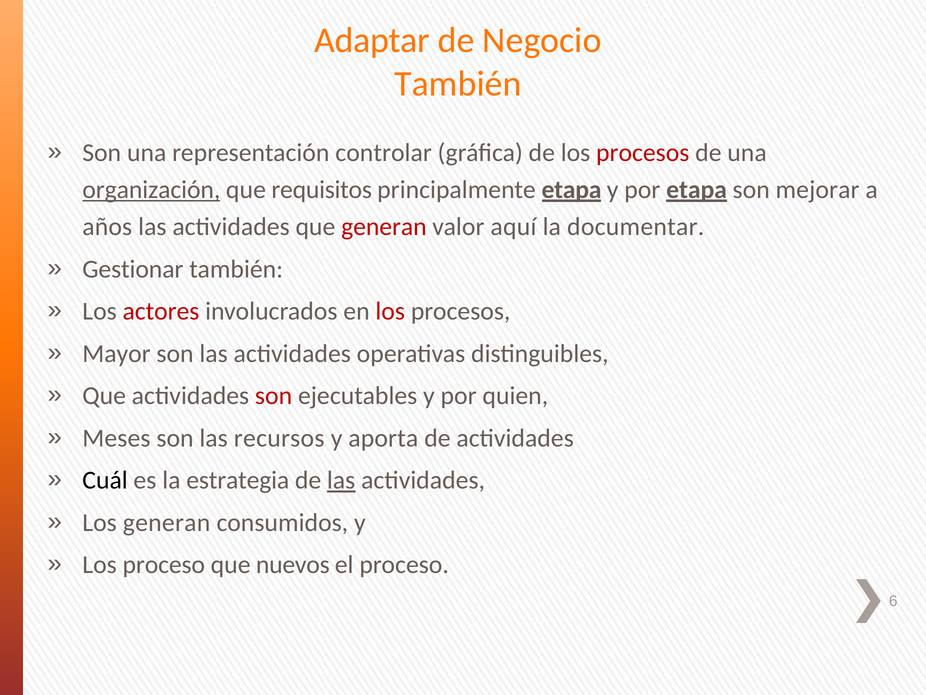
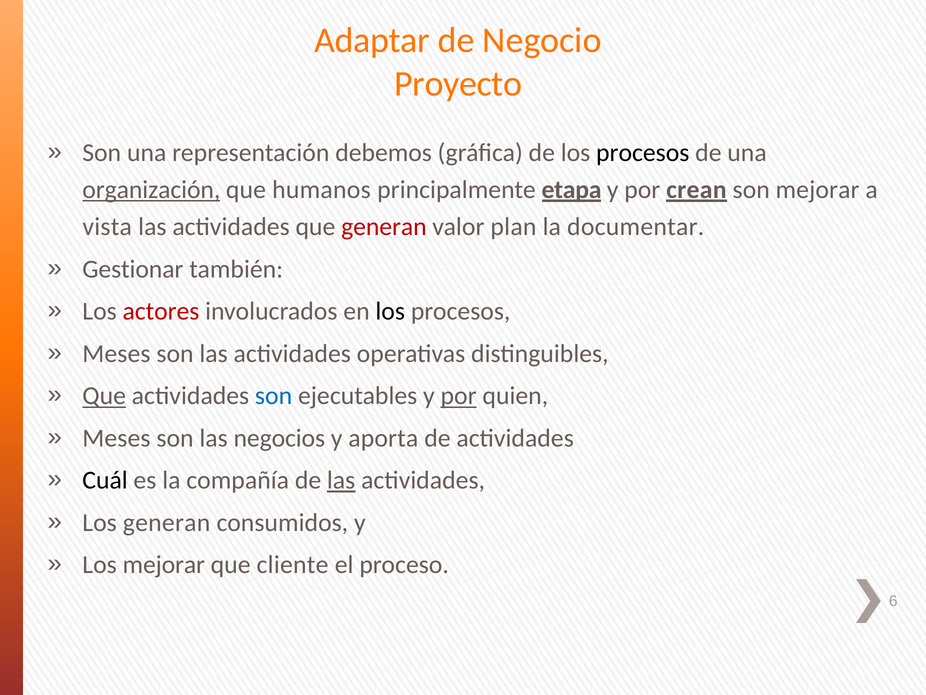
También at (458, 84): También -> Proyecto
controlar: controlar -> debemos
procesos at (643, 153) colour: red -> black
requisitos: requisitos -> humanos
por etapa: etapa -> crean
años: años -> vista
aquí: aquí -> plan
los at (390, 311) colour: red -> black
Mayor at (117, 353): Mayor -> Meses
Que at (104, 396) underline: none -> present
son at (274, 396) colour: red -> blue
por at (459, 396) underline: none -> present
recursos: recursos -> negocios
estrategia: estrategia -> compañía
Los proceso: proceso -> mejorar
nuevos: nuevos -> cliente
